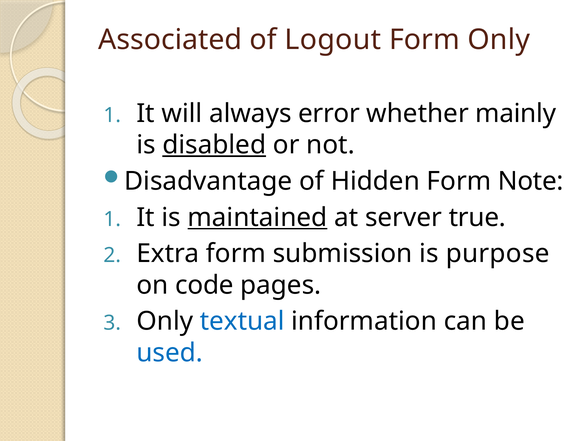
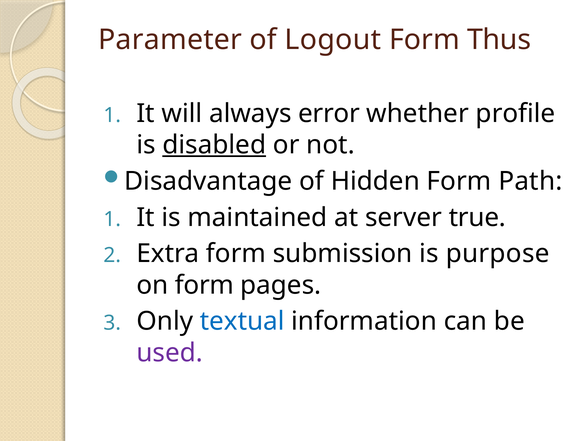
Associated: Associated -> Parameter
Form Only: Only -> Thus
mainly: mainly -> profile
Note: Note -> Path
maintained underline: present -> none
on code: code -> form
used colour: blue -> purple
